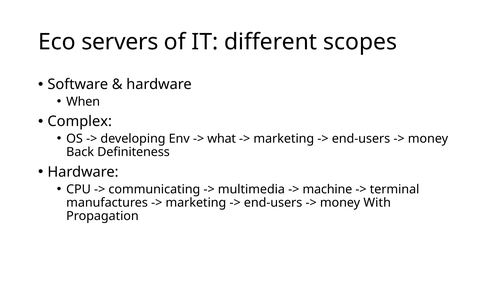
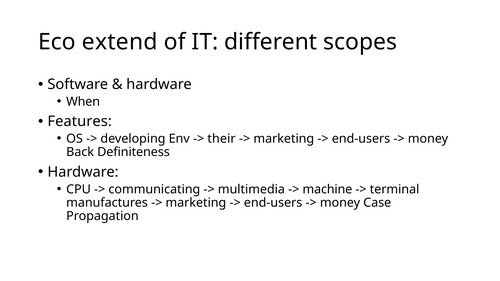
servers: servers -> extend
Complex: Complex -> Features
what: what -> their
With: With -> Case
